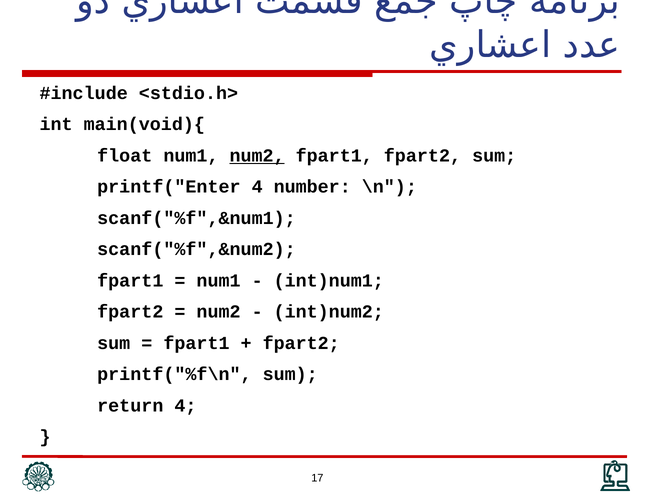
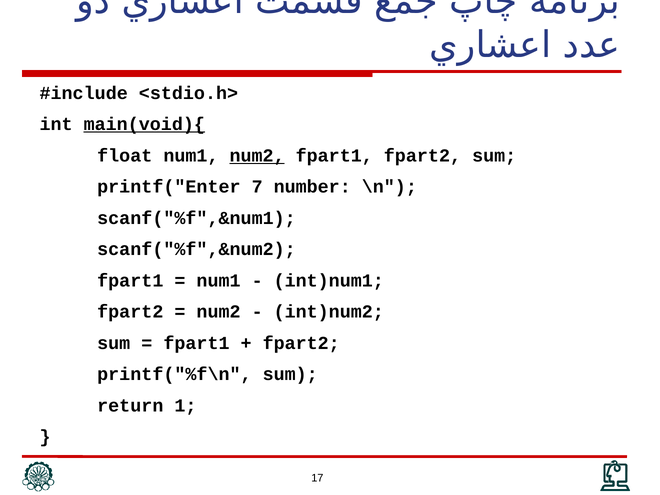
main(void){ underline: none -> present
printf("Enter 4: 4 -> 7
return 4: 4 -> 1
